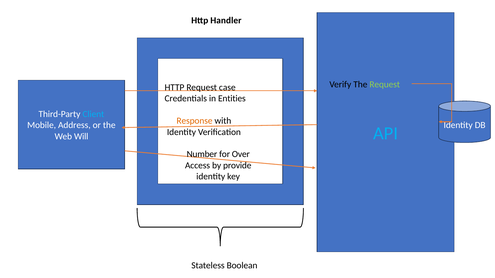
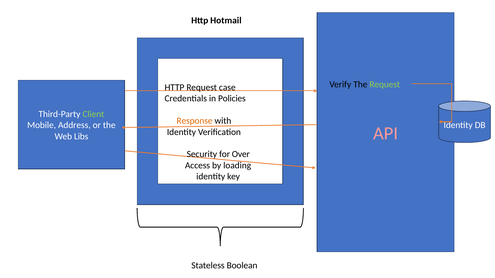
Handler: Handler -> Hotmail
Entities: Entities -> Policies
Client colour: light blue -> light green
API colour: light blue -> pink
Will: Will -> Libs
Number: Number -> Security
provide: provide -> loading
